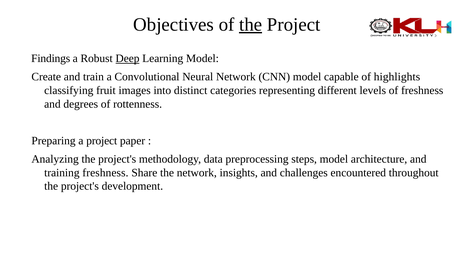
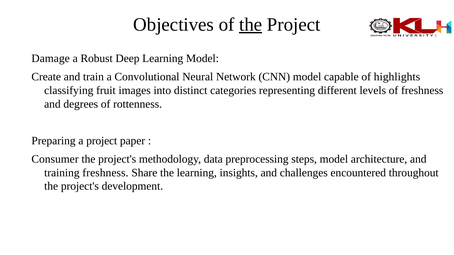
Findings: Findings -> Damage
Deep underline: present -> none
Analyzing: Analyzing -> Consumer
the network: network -> learning
